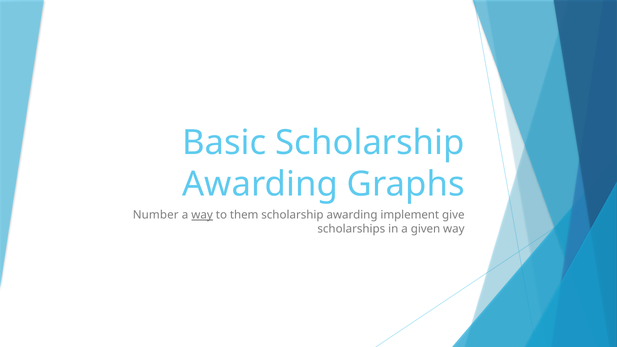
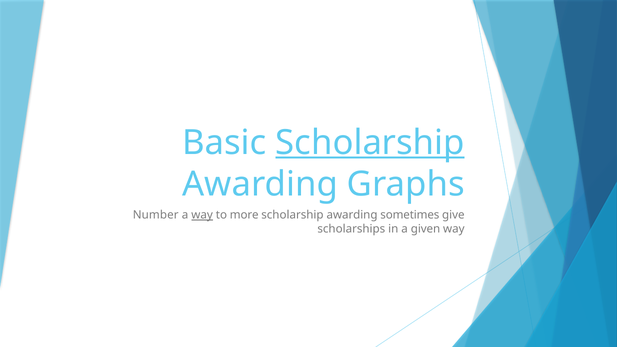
Scholarship at (370, 143) underline: none -> present
them: them -> more
implement: implement -> sometimes
